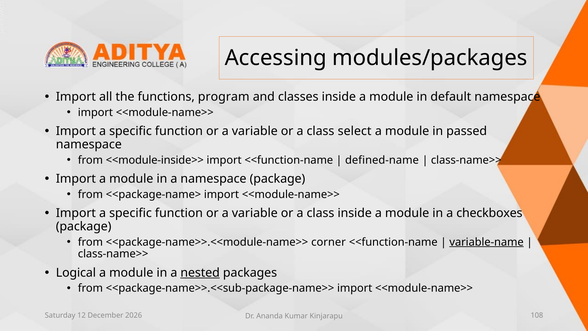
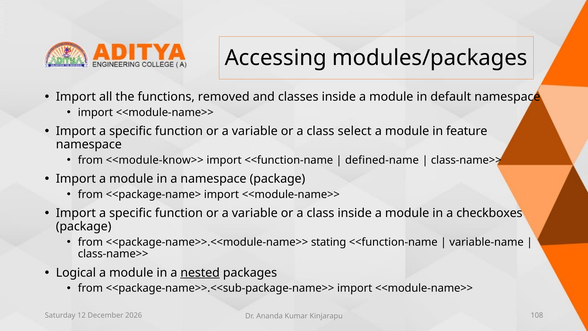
program: program -> removed
passed: passed -> feature
<<module-inside>>: <<module-inside>> -> <<module-know>>
corner: corner -> stating
variable-name underline: present -> none
